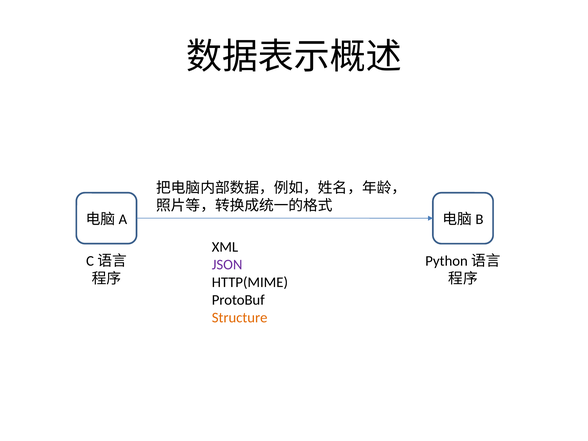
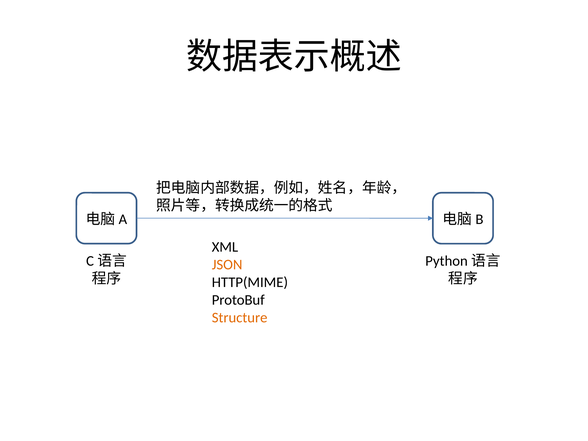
JSON colour: purple -> orange
